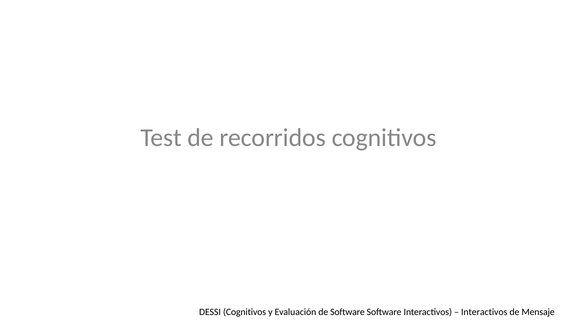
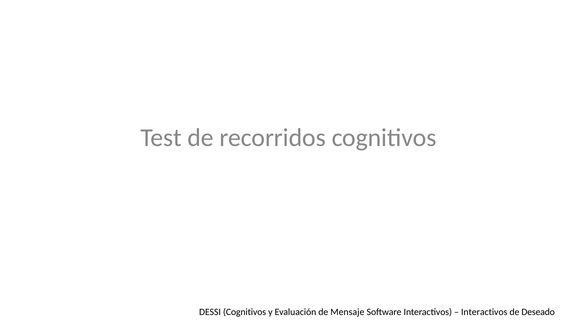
de Software: Software -> Mensaje
Mensaje: Mensaje -> Deseado
